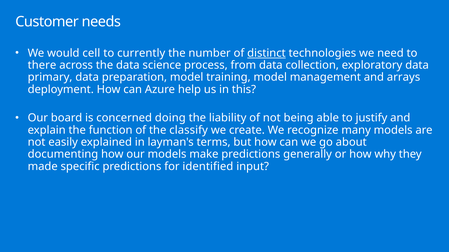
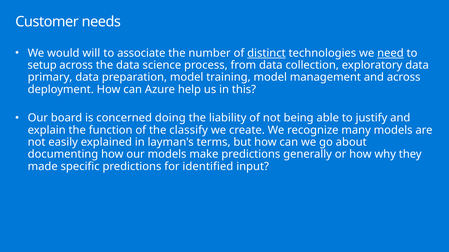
cell: cell -> will
currently: currently -> associate
need underline: none -> present
there: there -> setup
and arrays: arrays -> across
